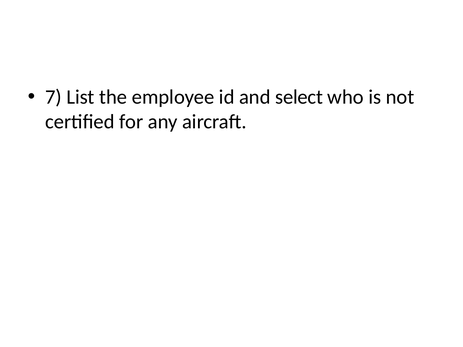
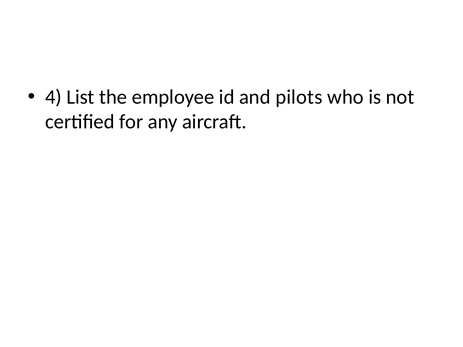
7: 7 -> 4
select: select -> pilots
